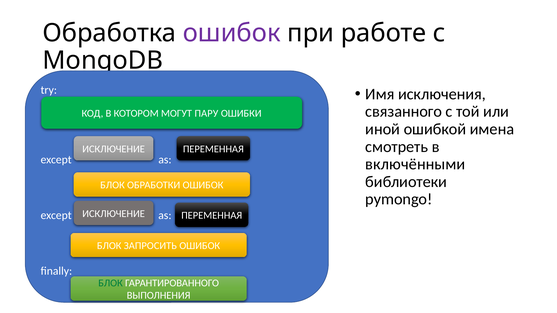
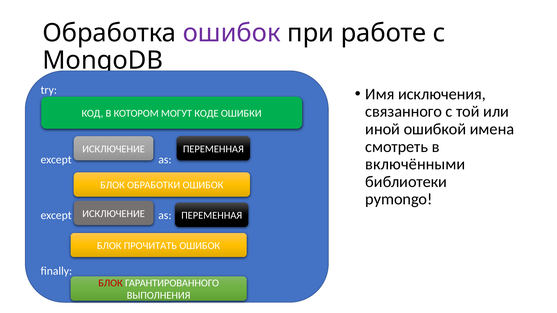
ПАРУ: ПАРУ -> КОДЕ
ЗАПРОСИТЬ: ЗАПРОСИТЬ -> ПРОЧИТАТЬ
БЛОК at (111, 283) colour: green -> red
